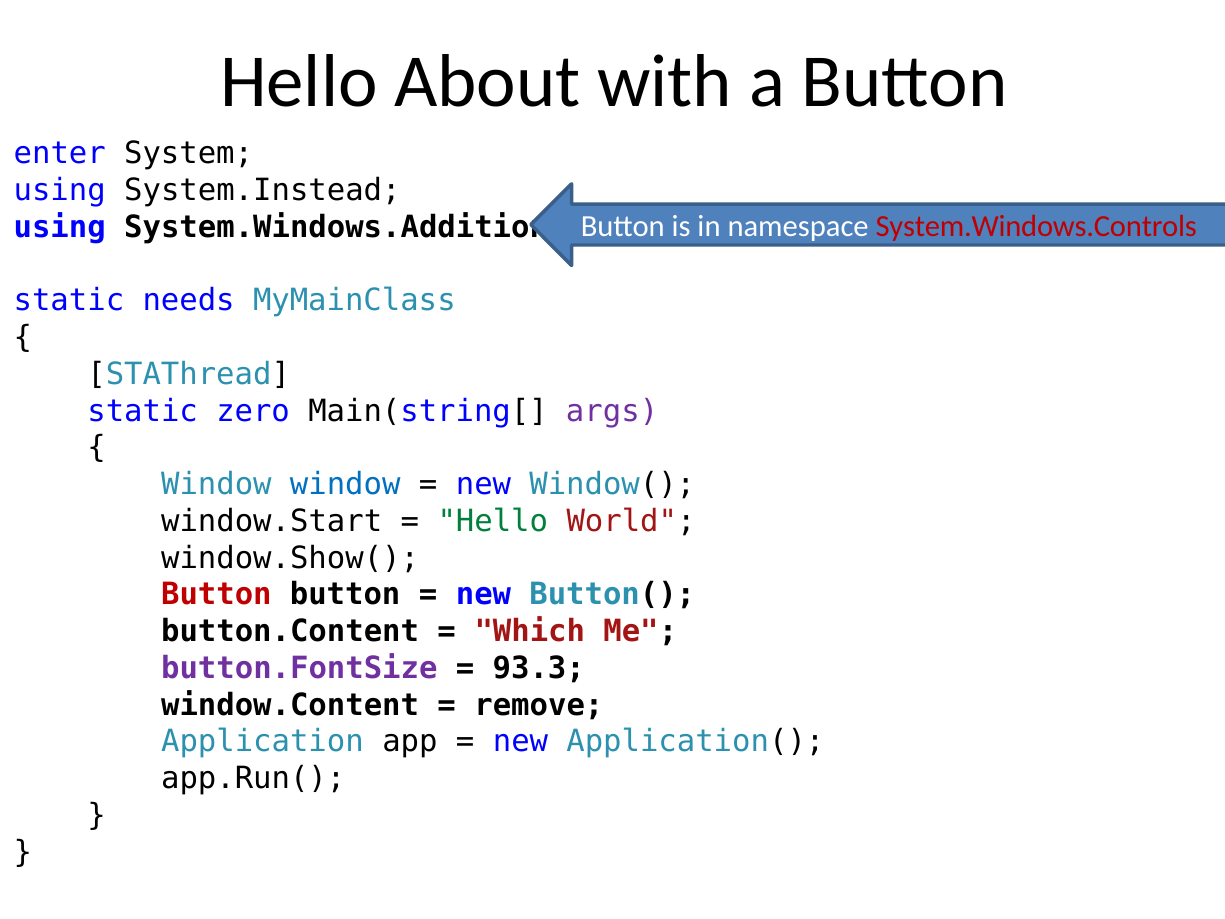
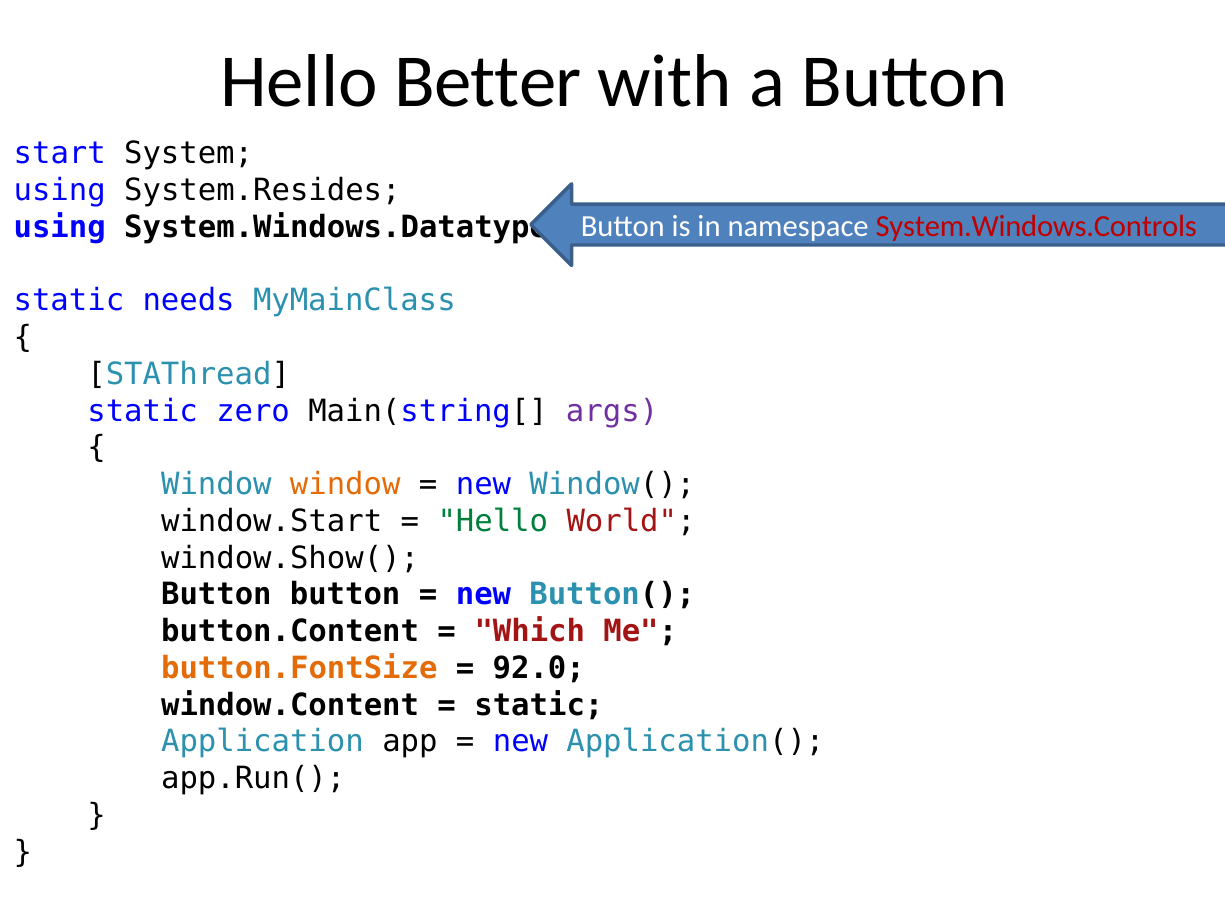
About: About -> Better
enter: enter -> start
System.Instead: System.Instead -> System.Resides
System.Windows.Addition: System.Windows.Addition -> System.Windows.Datatype
window at (345, 484) colour: blue -> orange
Button at (216, 595) colour: red -> black
button.FontSize colour: purple -> orange
93.3: 93.3 -> 92.0
remove at (539, 705): remove -> static
